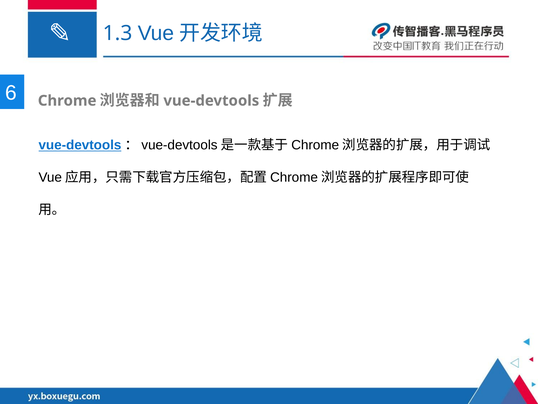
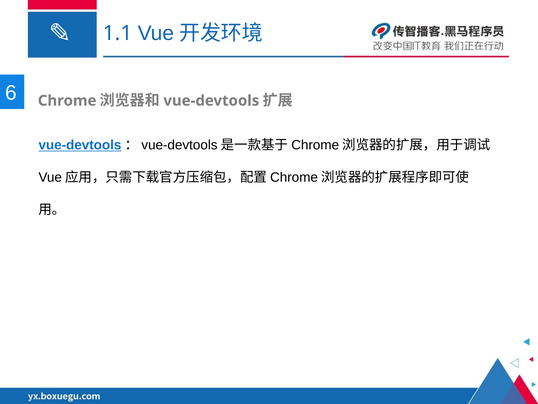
1.3: 1.3 -> 1.1
